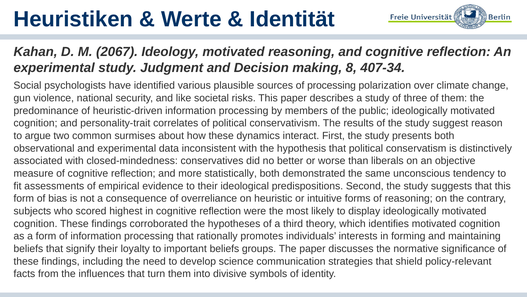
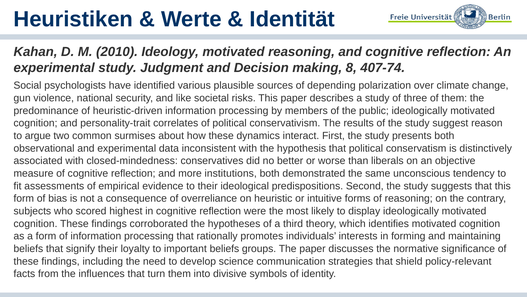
2067: 2067 -> 2010
407-34: 407-34 -> 407-74
of processing: processing -> depending
statistically: statistically -> institutions
